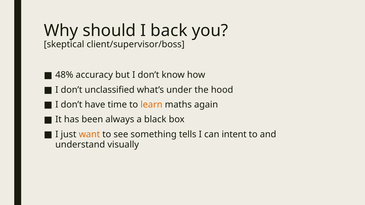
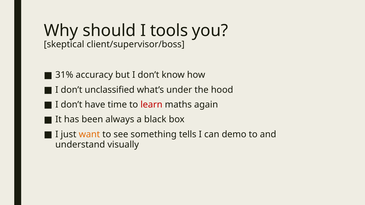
back: back -> tools
48%: 48% -> 31%
learn colour: orange -> red
intent: intent -> demo
